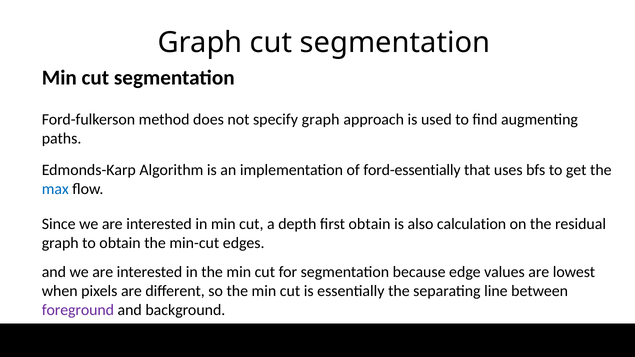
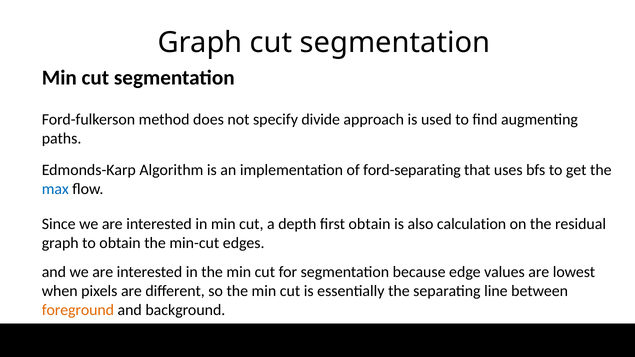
specify graph: graph -> divide
ford-essentially: ford-essentially -> ford-separating
foreground colour: purple -> orange
